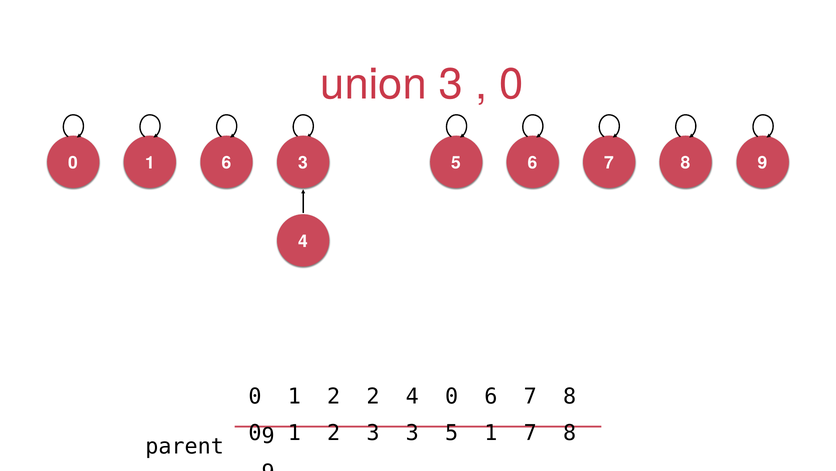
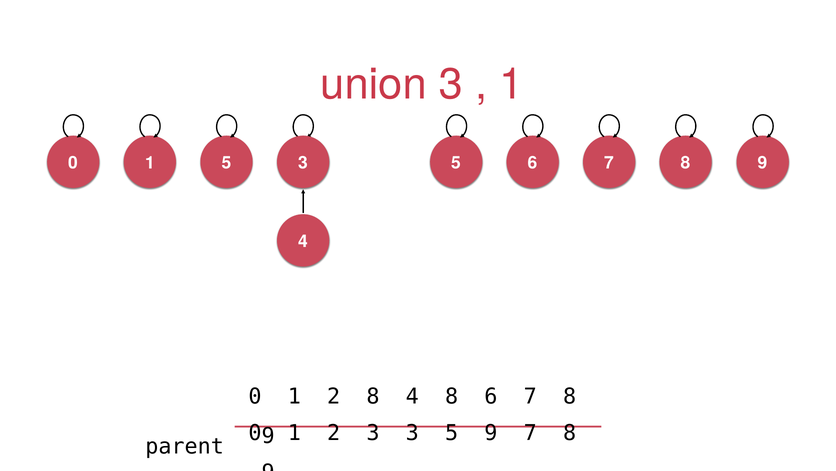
0 at (511, 84): 0 -> 1
1 6: 6 -> 5
2 2: 2 -> 8
4 0: 0 -> 8
5 1: 1 -> 9
